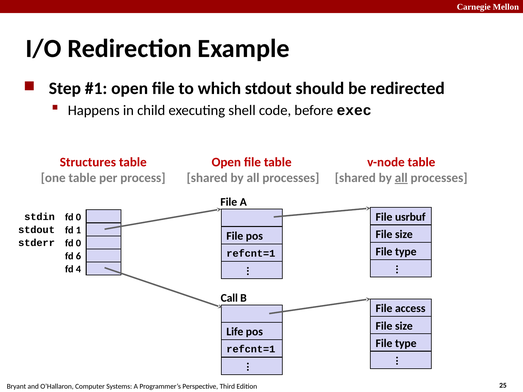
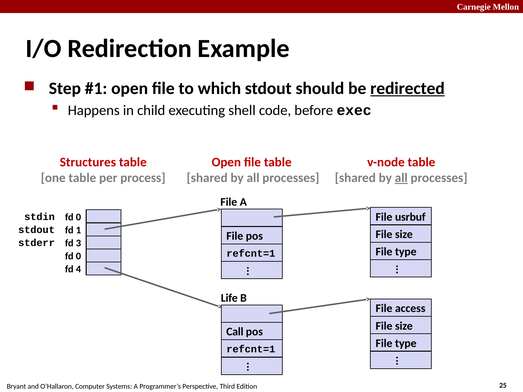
redirected underline: none -> present
0 at (78, 243): 0 -> 3
6 at (78, 256): 6 -> 0
Call: Call -> Life
Life: Life -> Call
